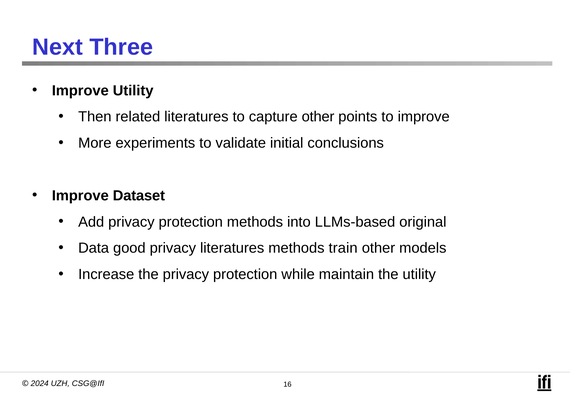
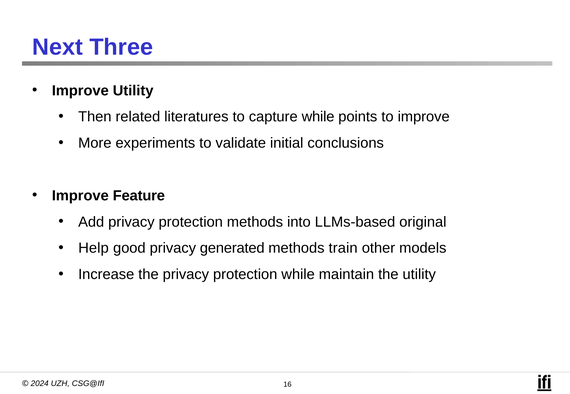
capture other: other -> while
Dataset: Dataset -> Feature
Data: Data -> Help
privacy literatures: literatures -> generated
